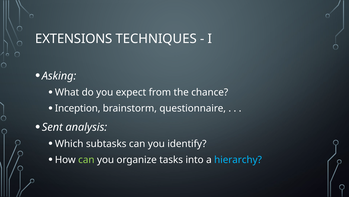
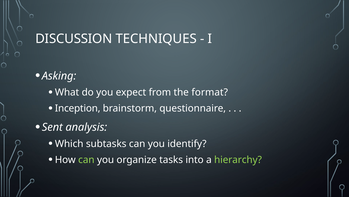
EXTENSIONS: EXTENSIONS -> DISCUSSION
chance: chance -> format
hierarchy colour: light blue -> light green
